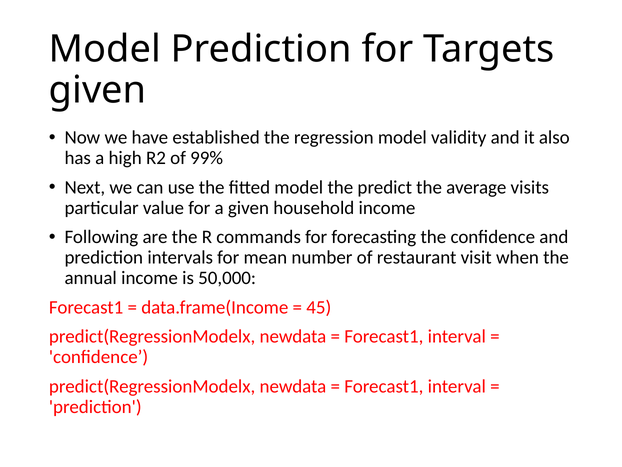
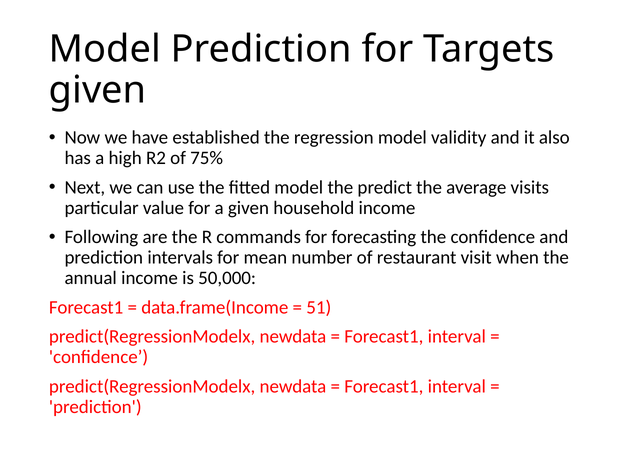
99%: 99% -> 75%
45: 45 -> 51
